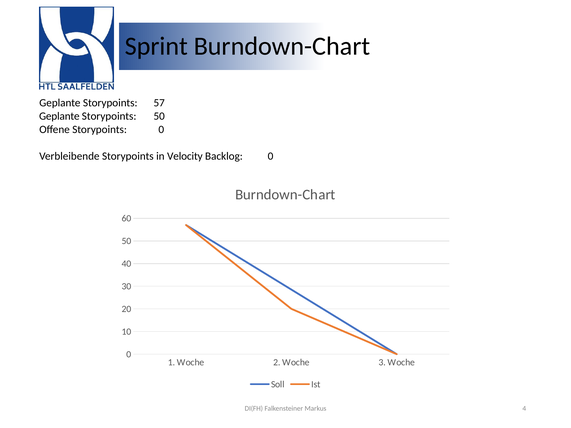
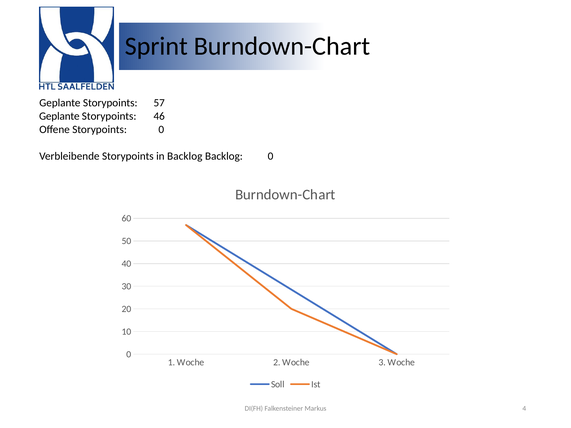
Storypoints 50: 50 -> 46
in Velocity: Velocity -> Backlog
